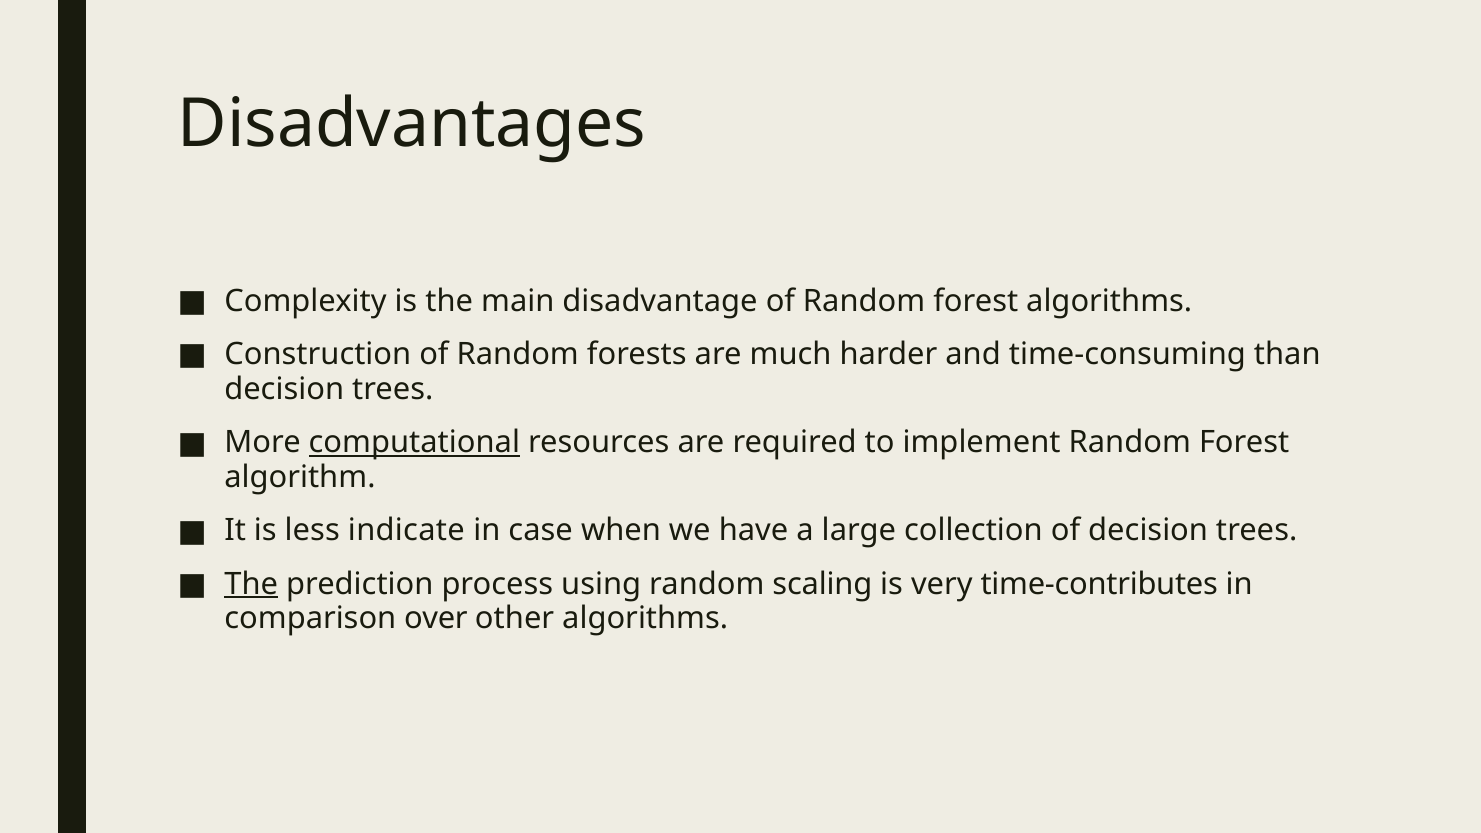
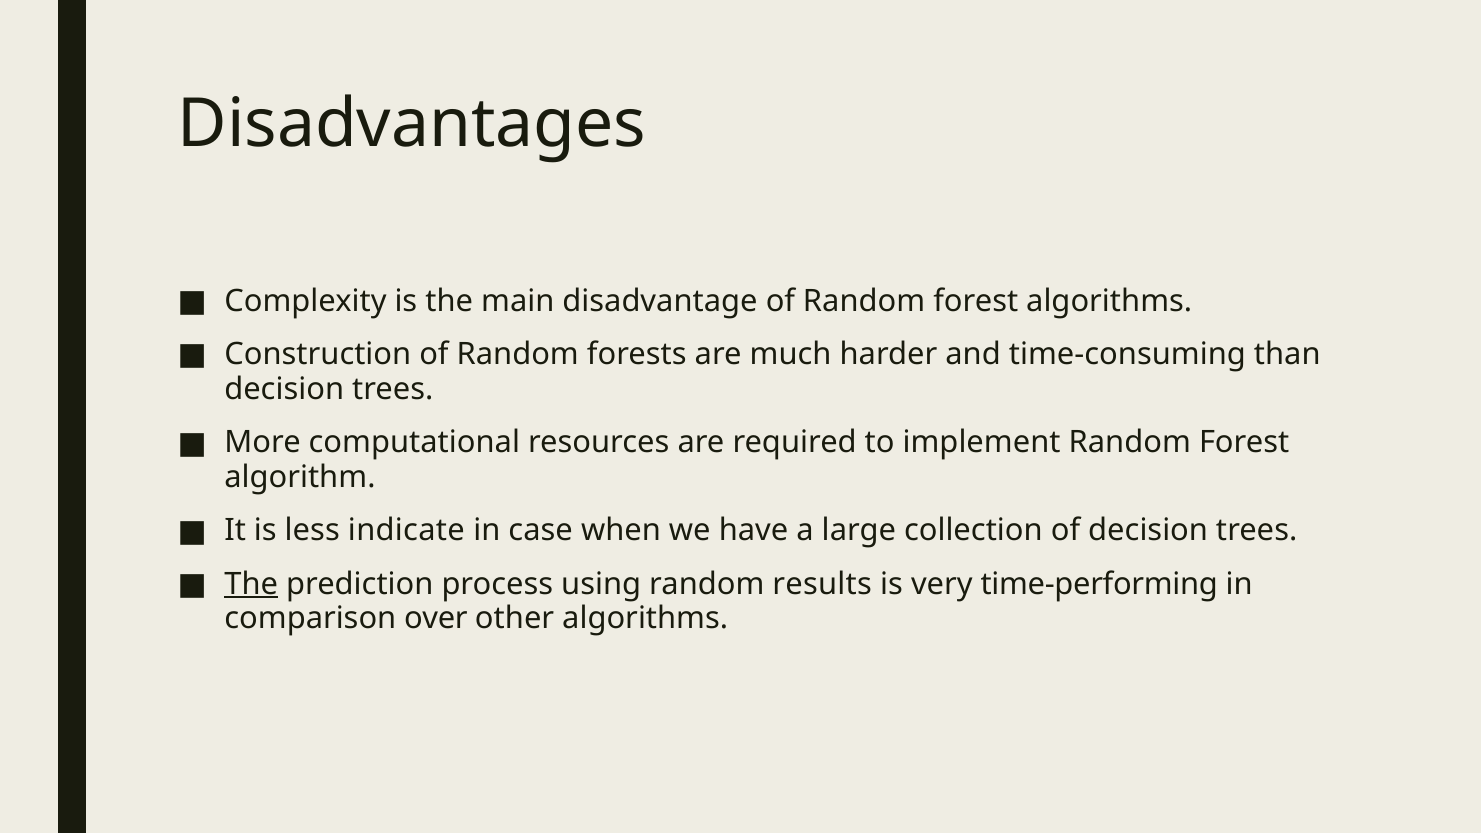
computational underline: present -> none
scaling: scaling -> results
time-contributes: time-contributes -> time-performing
